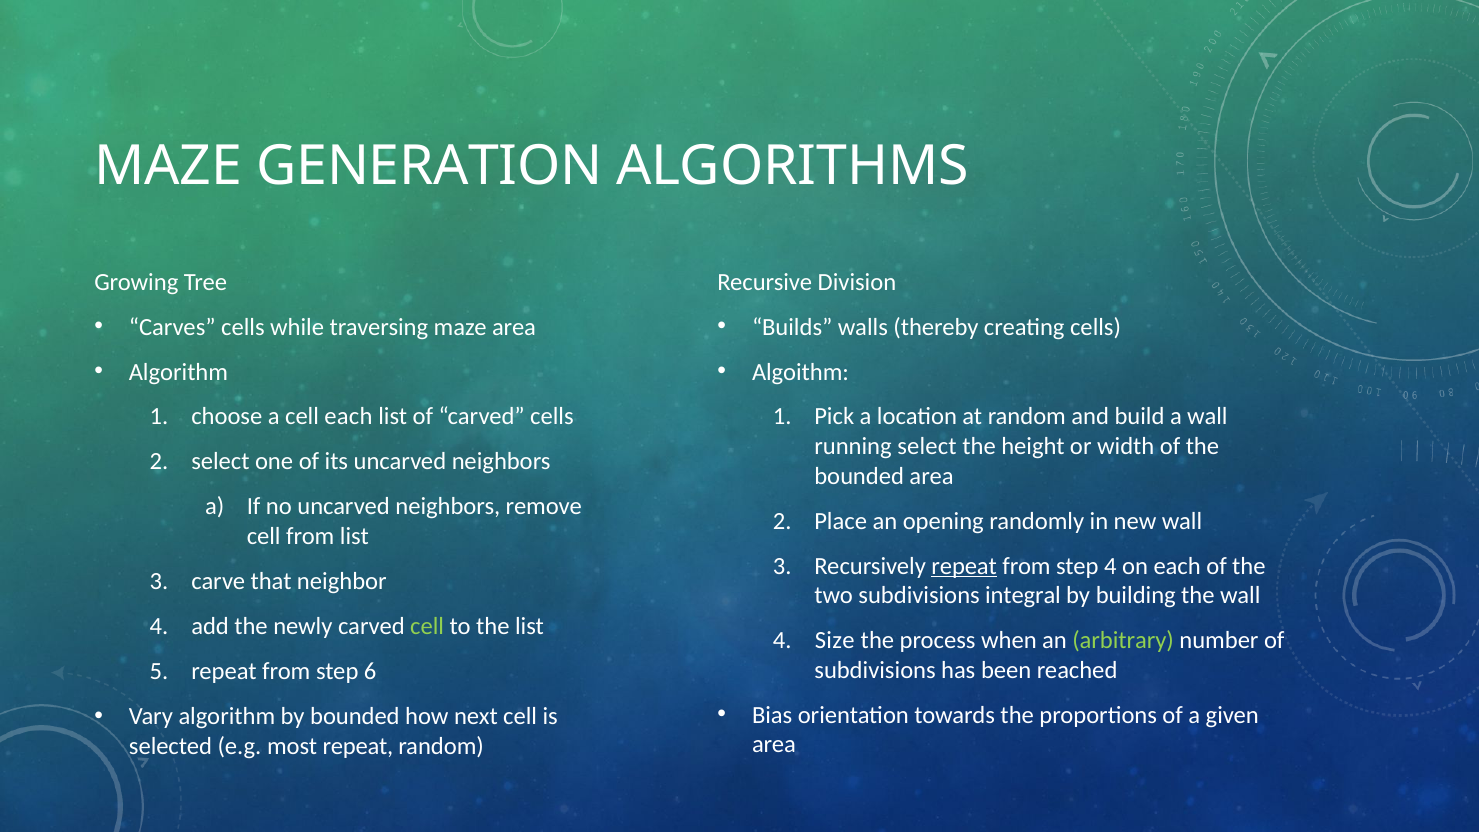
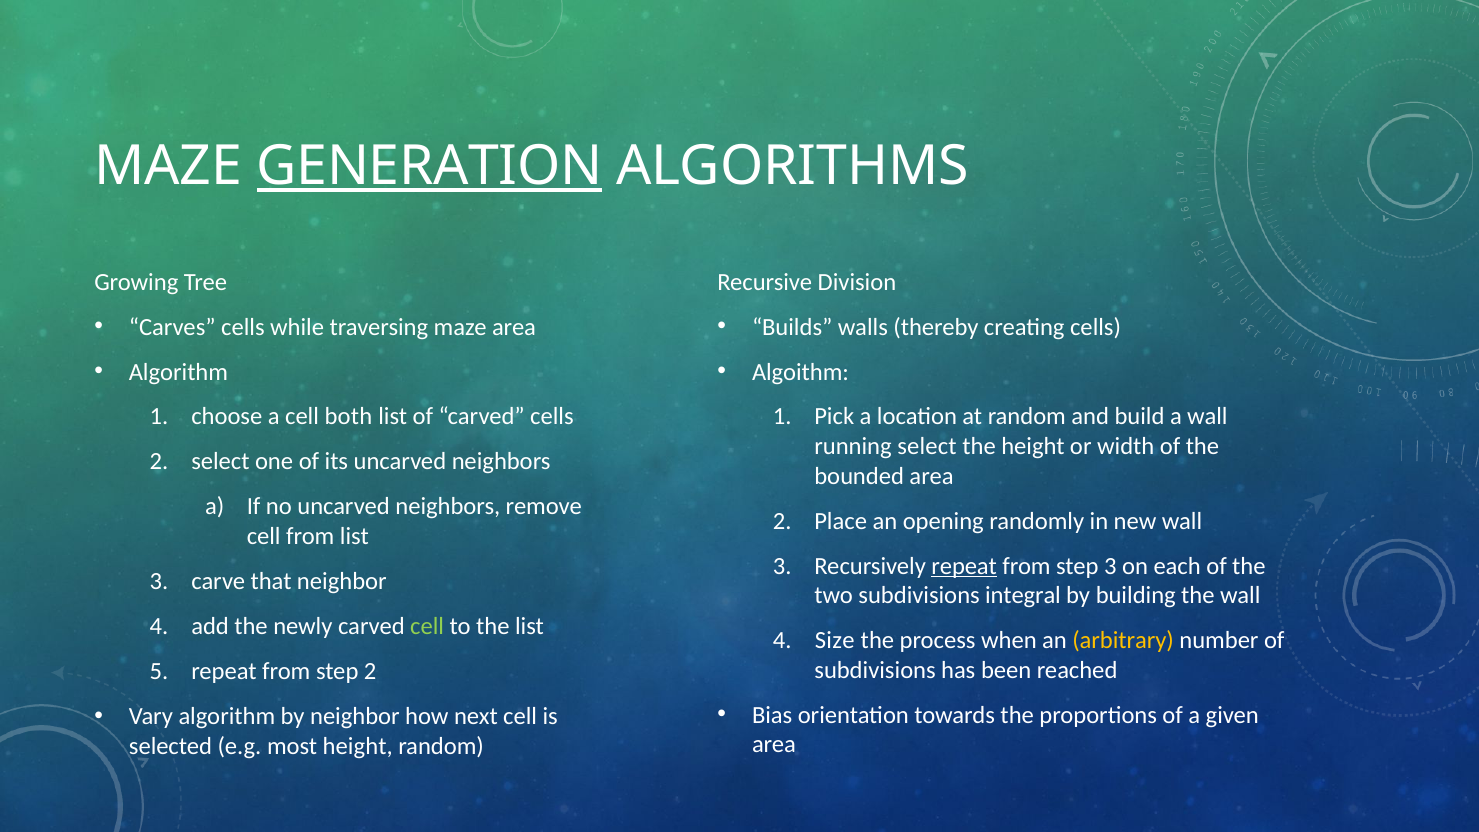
GENERATION underline: none -> present
cell each: each -> both
step 4: 4 -> 3
arbitrary colour: light green -> yellow
step 6: 6 -> 2
by bounded: bounded -> neighbor
most repeat: repeat -> height
